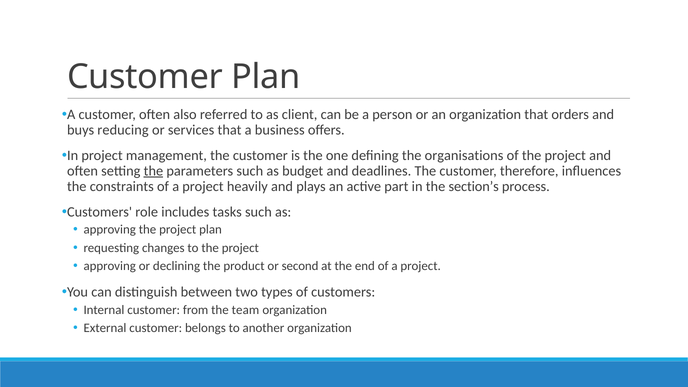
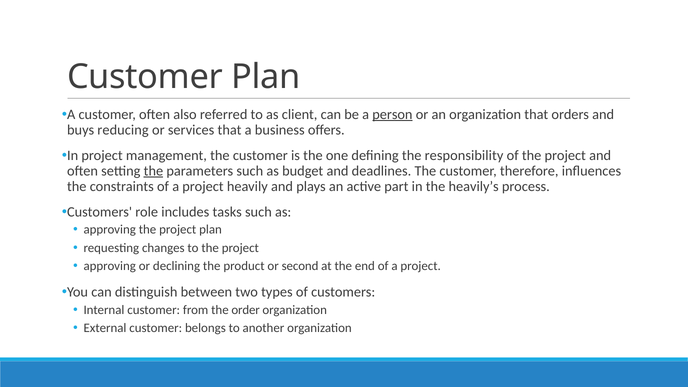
person underline: none -> present
organisations: organisations -> responsibility
section’s: section’s -> heavily’s
team: team -> order
